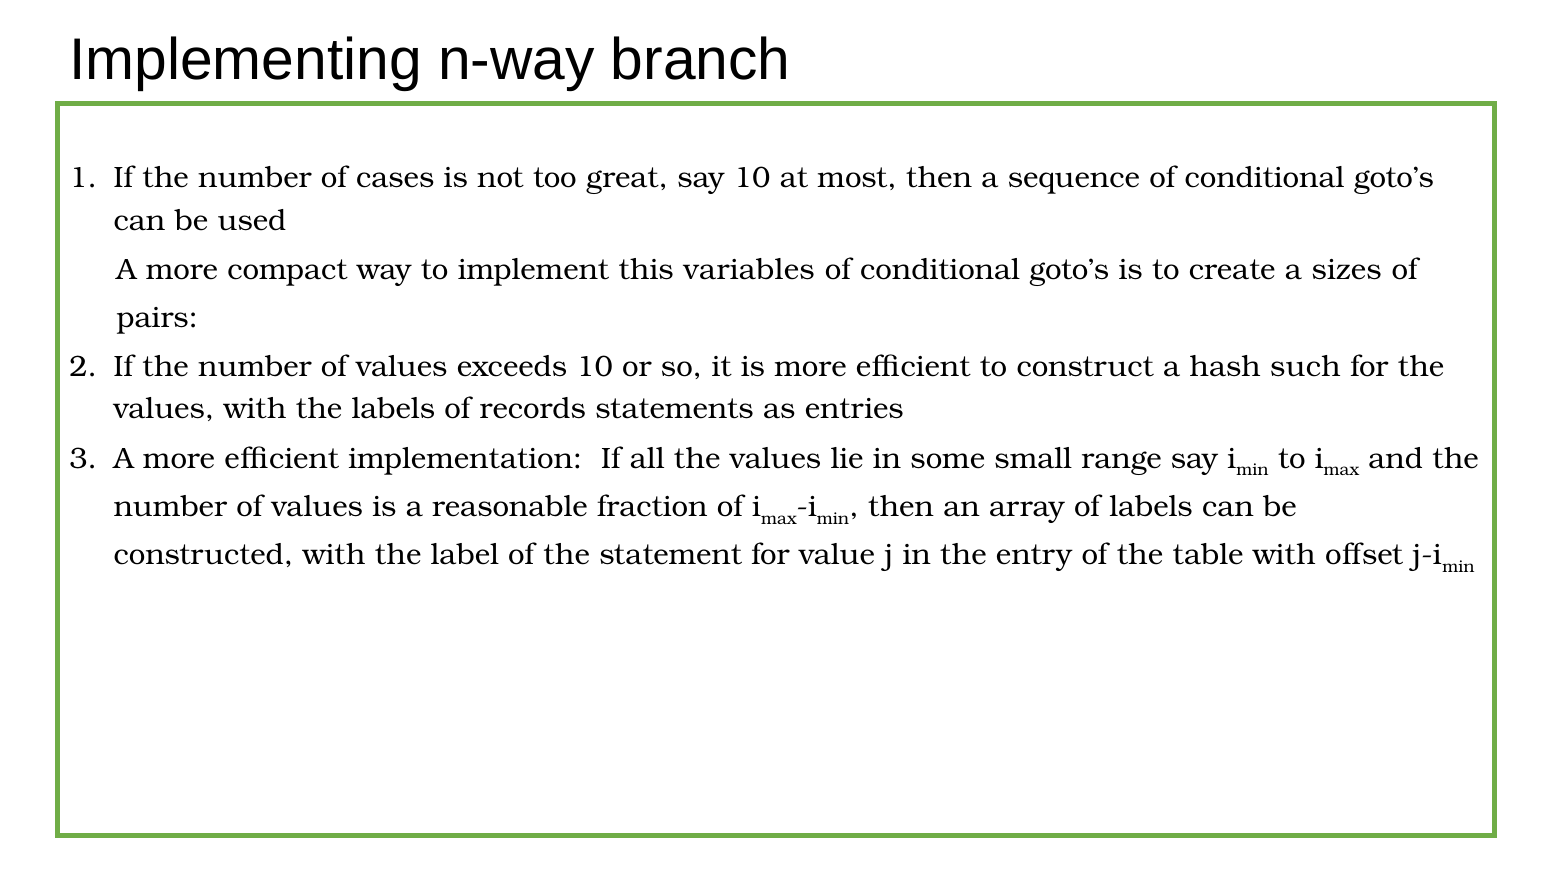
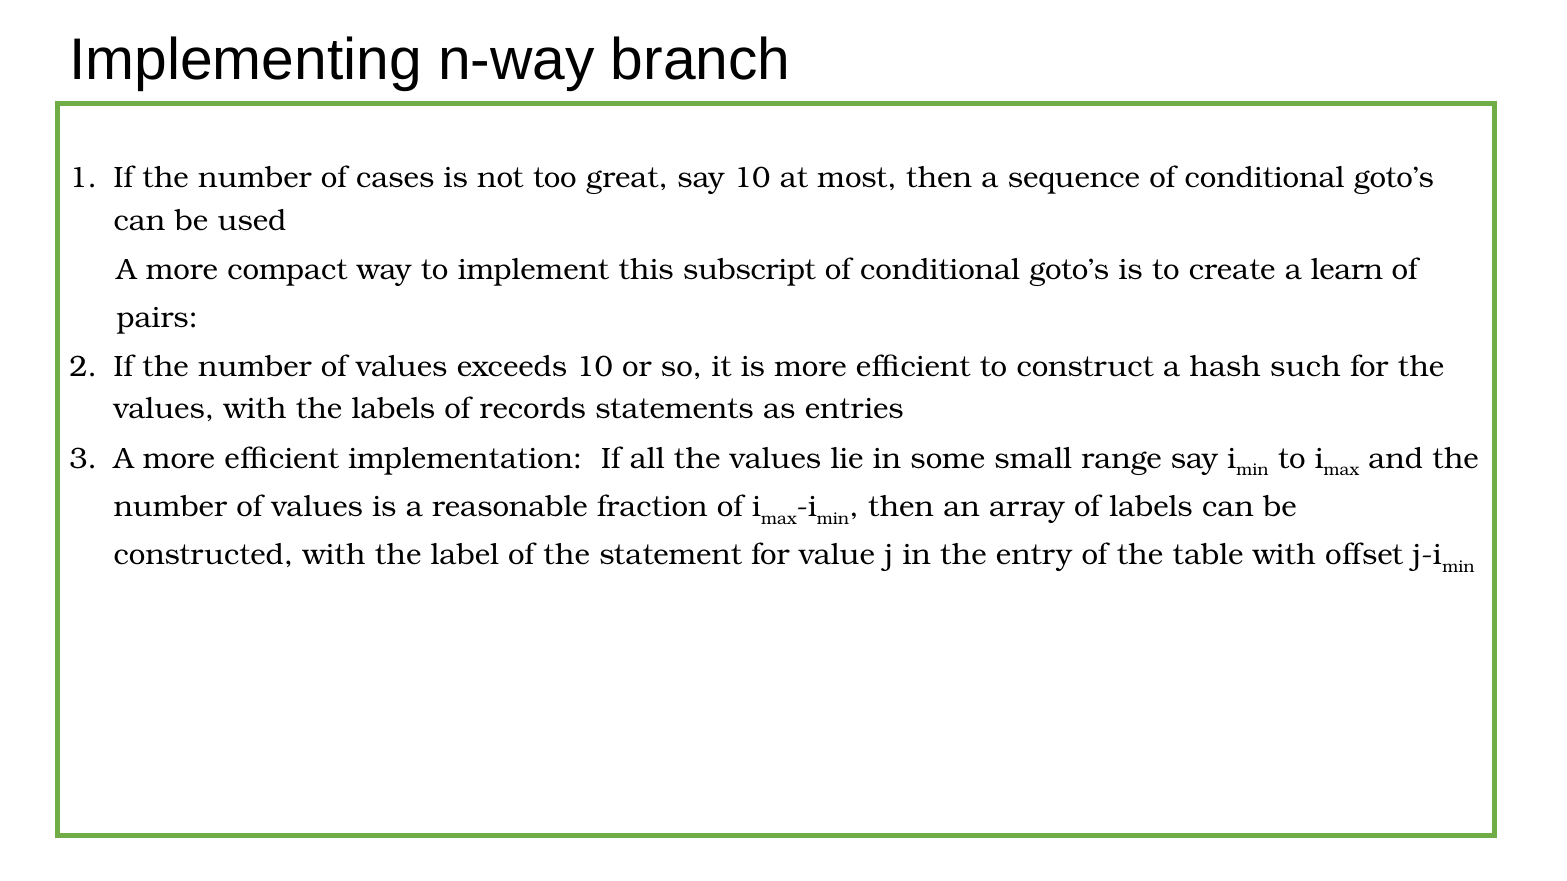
variables: variables -> subscript
sizes: sizes -> learn
